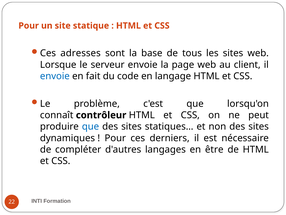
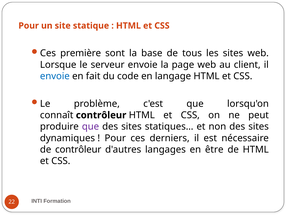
adresses: adresses -> première
que at (90, 126) colour: blue -> purple
de compléter: compléter -> contrôleur
